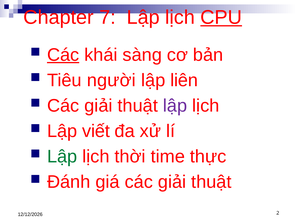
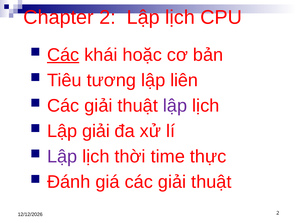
Chapter 7: 7 -> 2
CPU underline: present -> none
sàng: sàng -> hoặc
người: người -> tương
Lập viết: viết -> giải
Lập at (62, 156) colour: green -> purple
